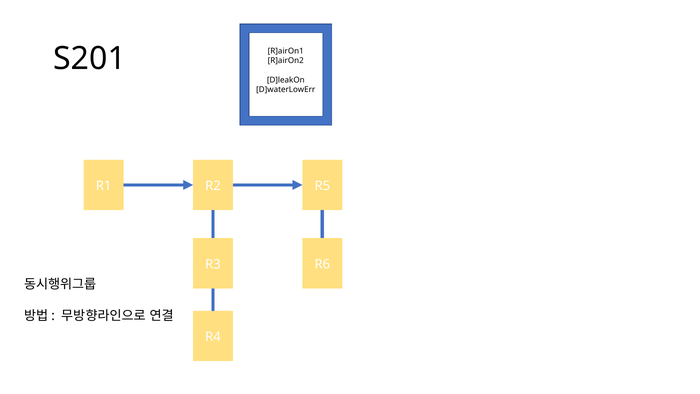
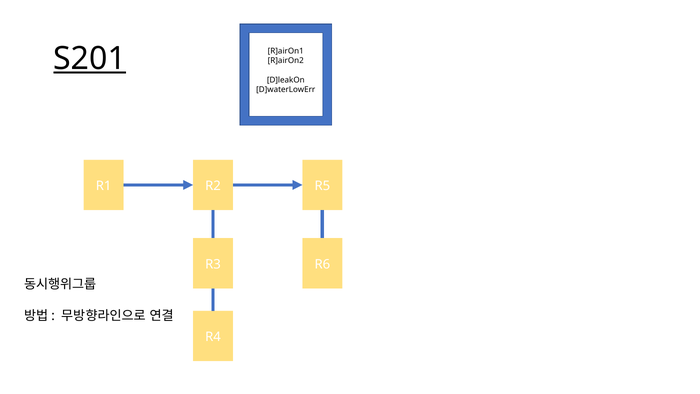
S201 underline: none -> present
